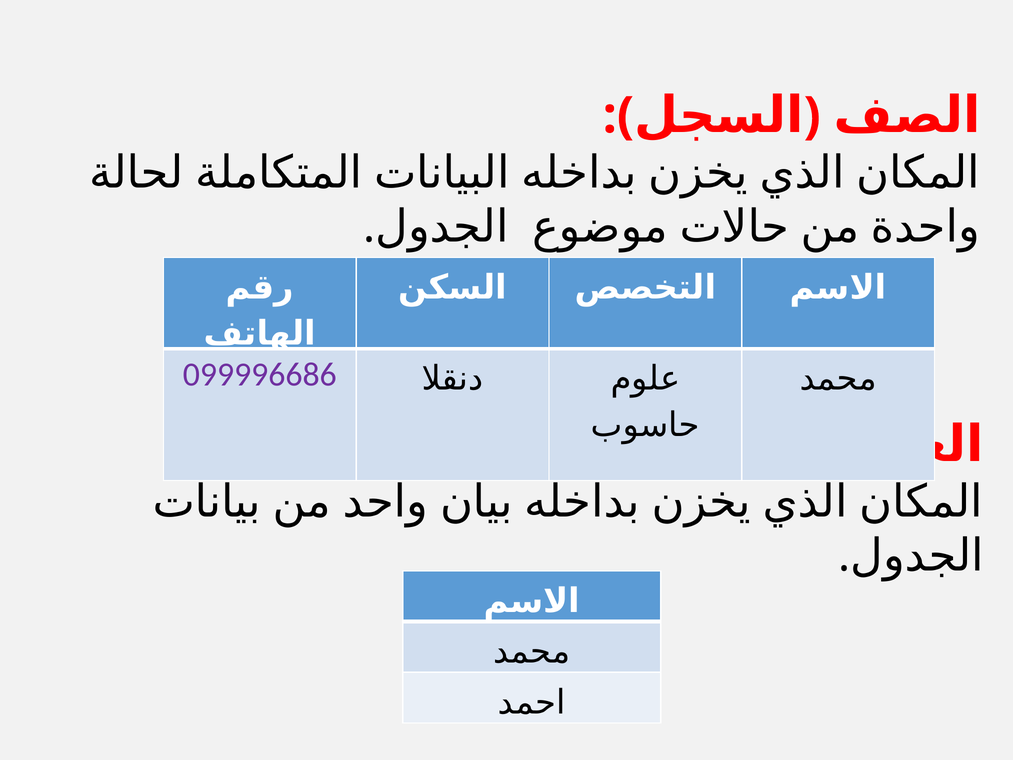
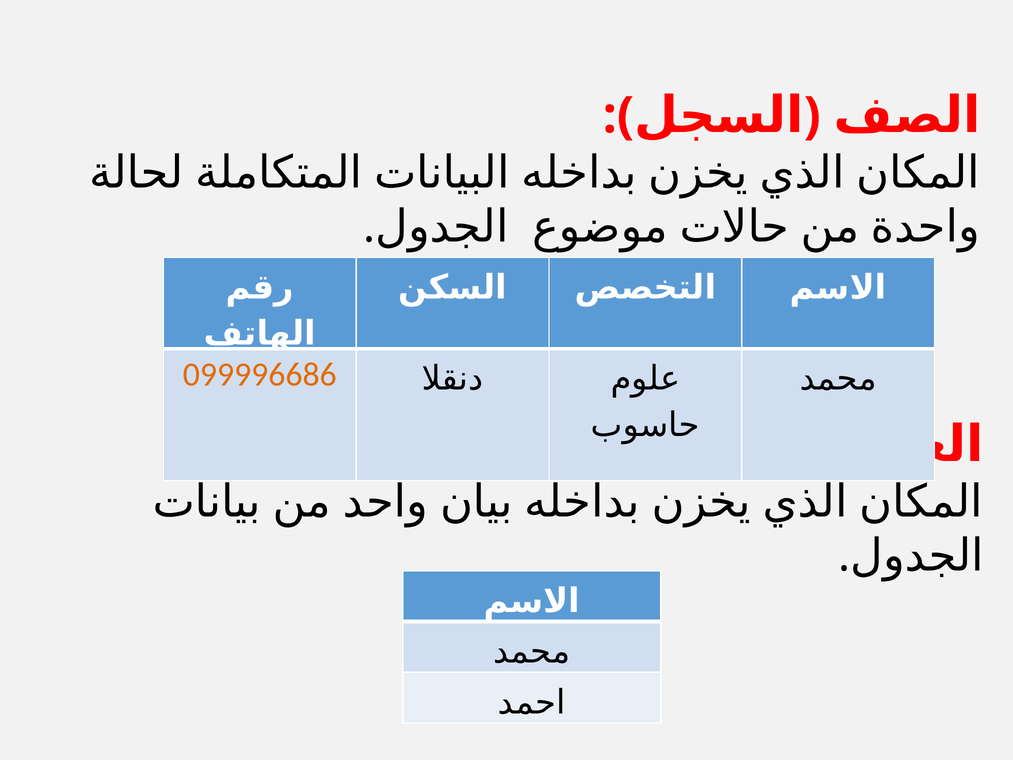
099996686 colour: purple -> orange
